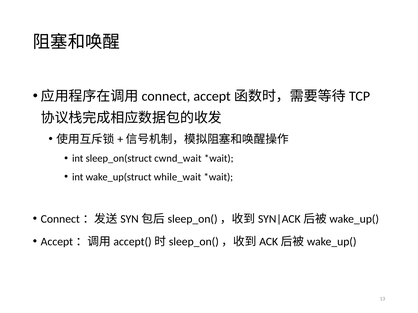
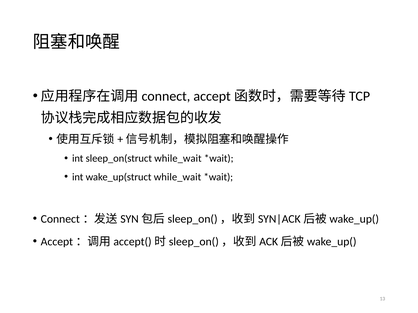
sleep_on(struct cwnd_wait: cwnd_wait -> while_wait
